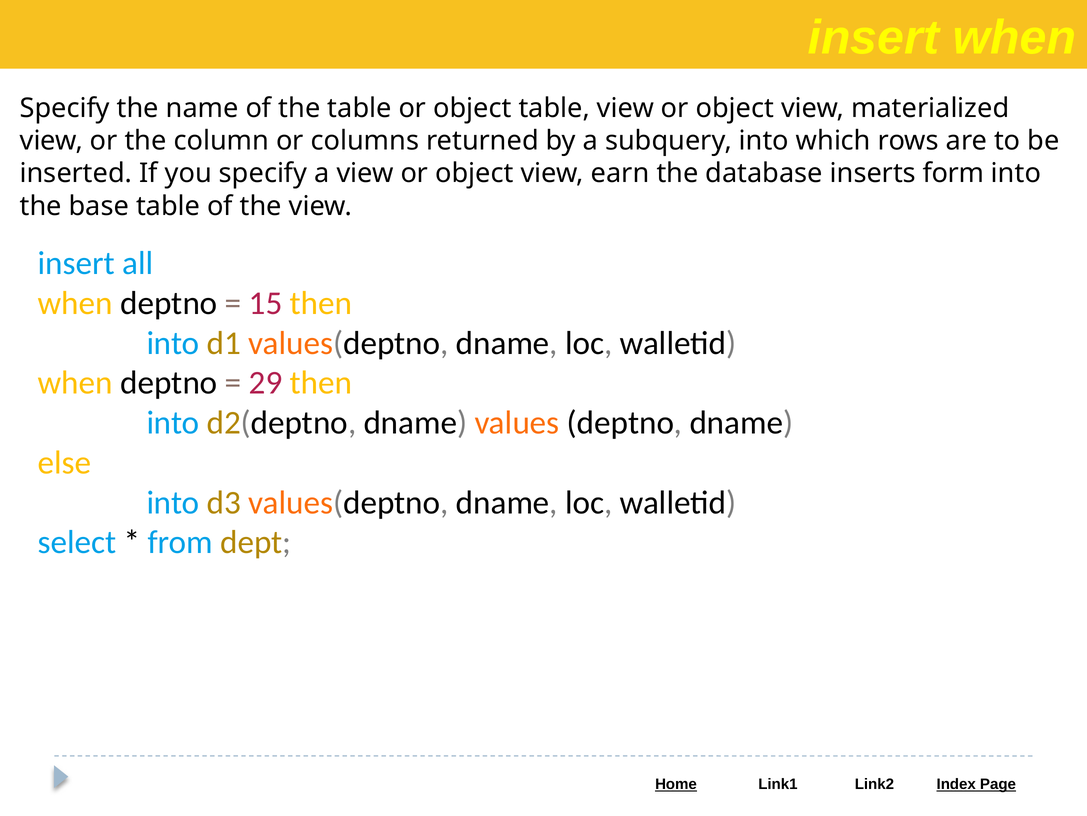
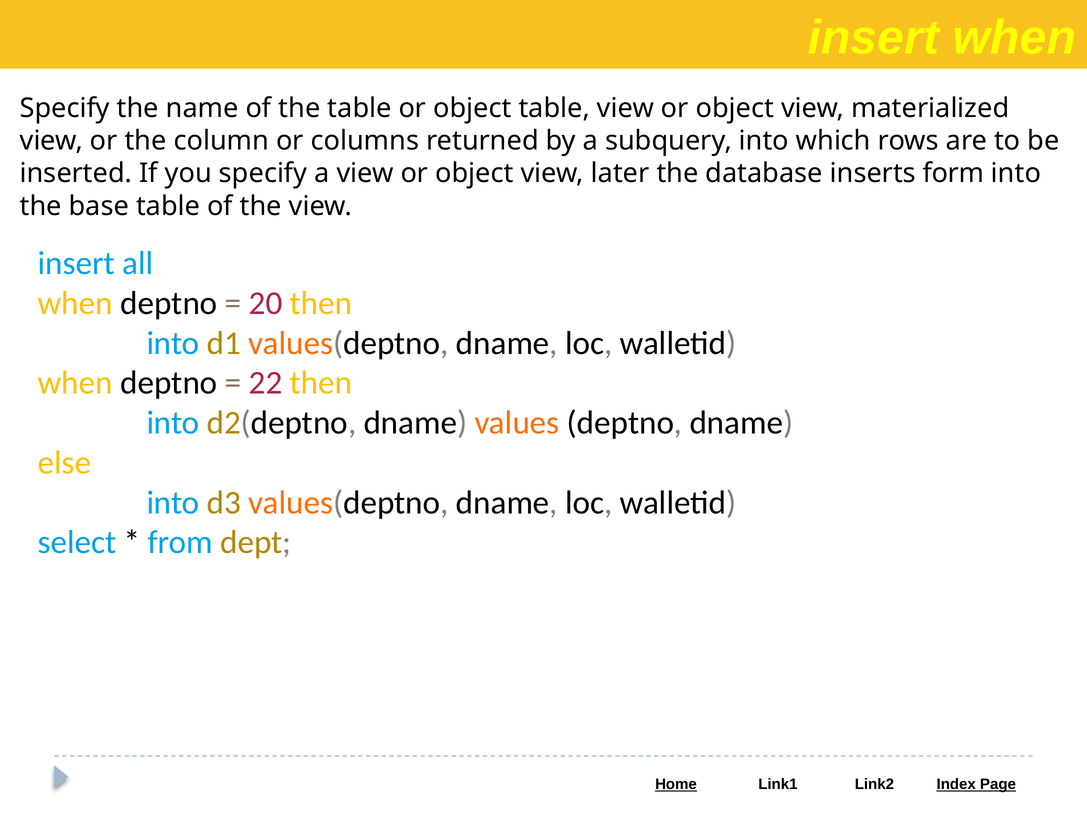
earn: earn -> later
15: 15 -> 20
29: 29 -> 22
